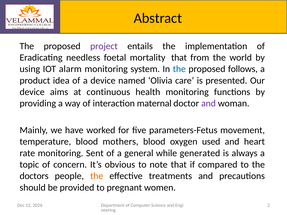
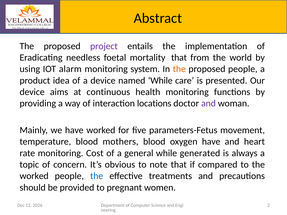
the at (179, 69) colour: blue -> orange
proposed follows: follows -> people
named Olivia: Olivia -> While
maternal: maternal -> locations
oxygen used: used -> have
Sent: Sent -> Cost
doctors at (34, 176): doctors -> worked
the at (97, 176) colour: orange -> blue
